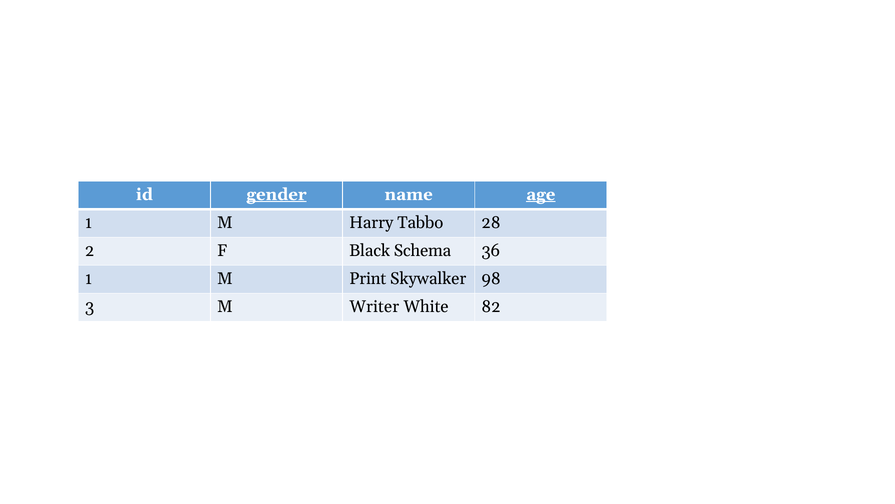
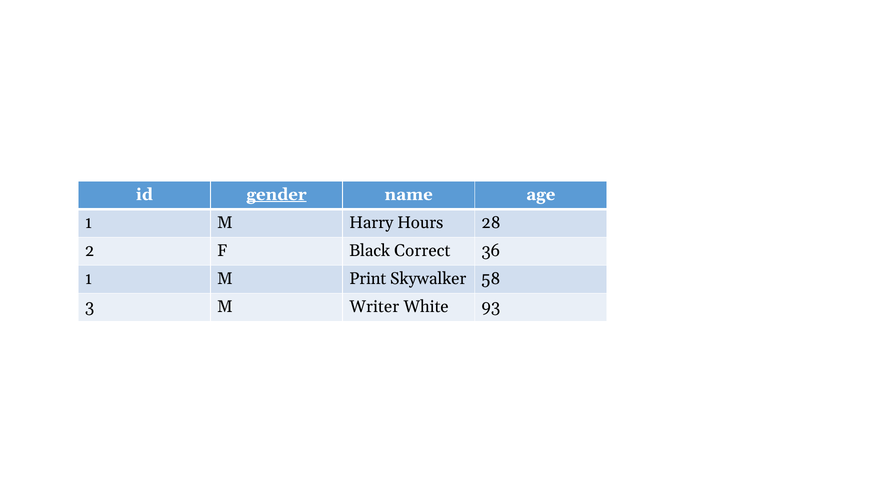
age underline: present -> none
Tabbo: Tabbo -> Hours
Schema: Schema -> Correct
98: 98 -> 58
82: 82 -> 93
